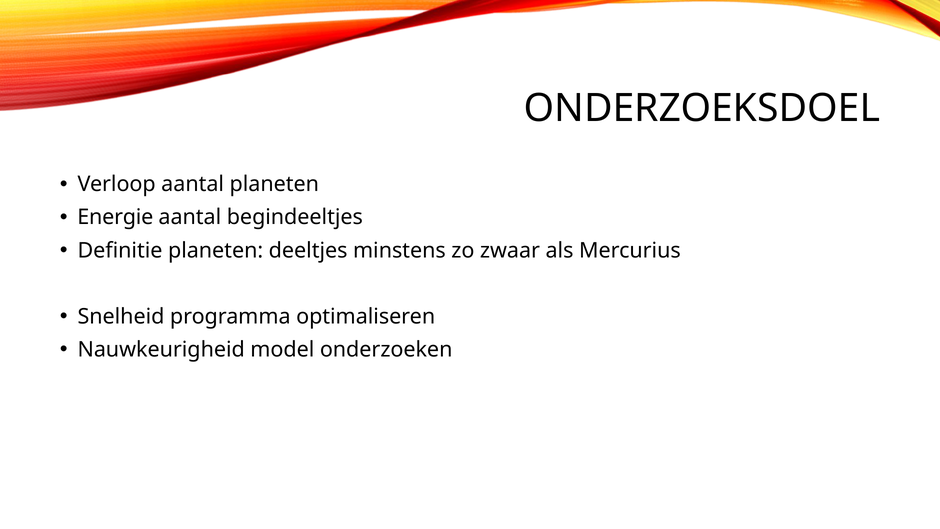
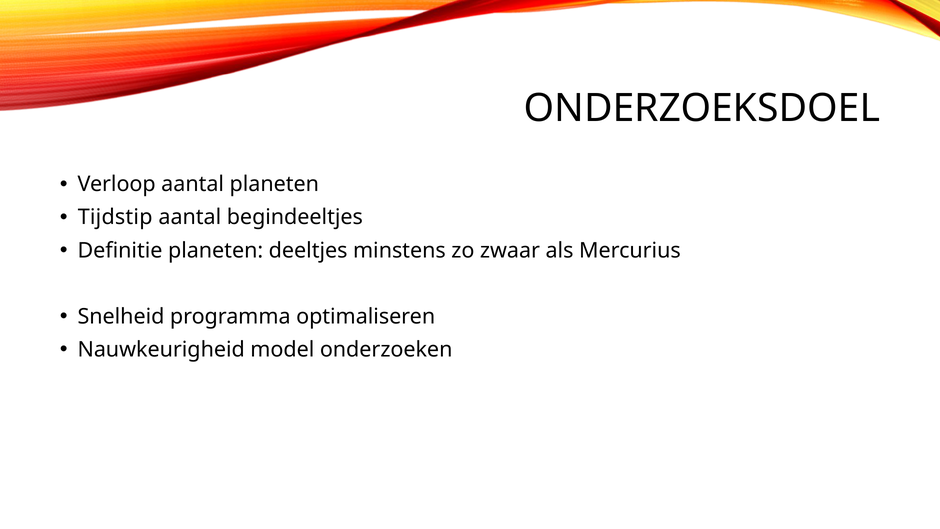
Energie: Energie -> Tijdstip
